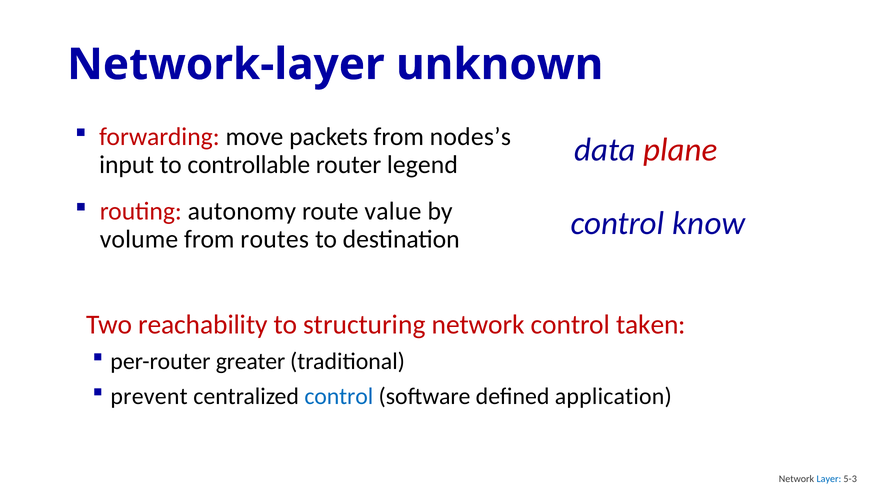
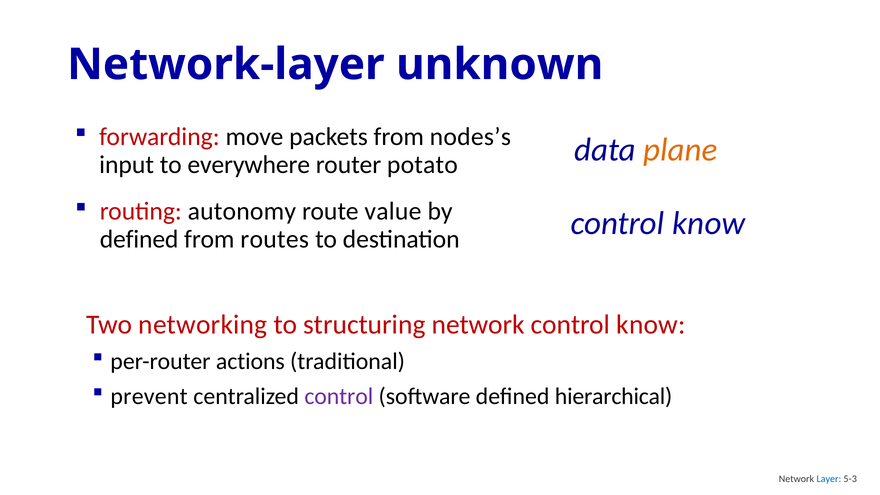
controllable: controllable -> everywhere
legend: legend -> potato
plane colour: red -> orange
volume at (139, 239): volume -> defined
reachability: reachability -> networking
network control taken: taken -> know
greater: greater -> actions
control at (339, 396) colour: blue -> purple
application: application -> hierarchical
